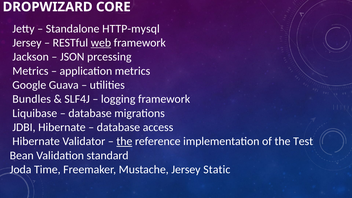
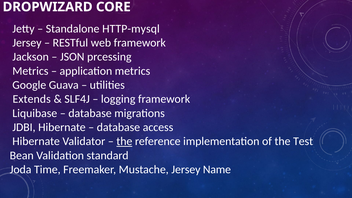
web underline: present -> none
Bundles: Bundles -> Extends
Static: Static -> Name
